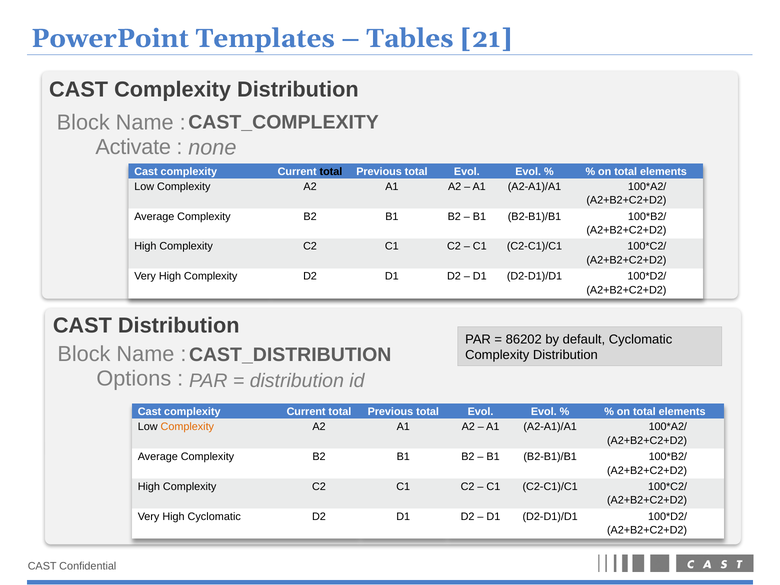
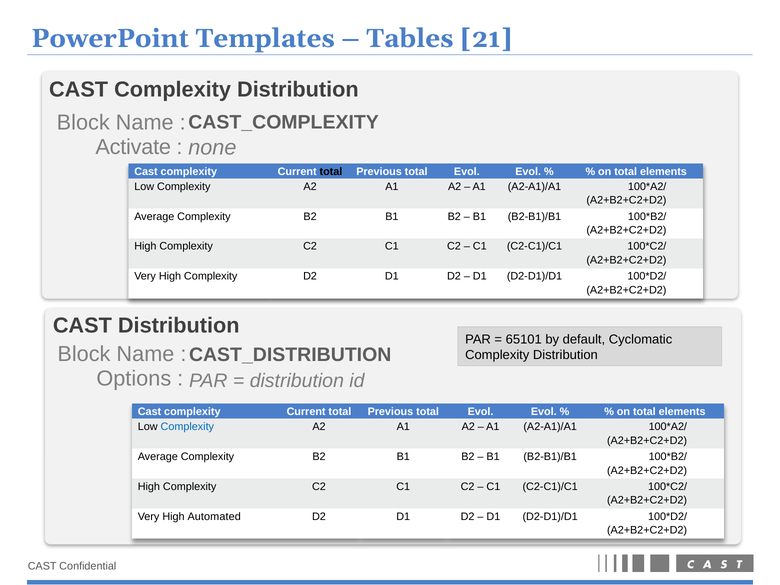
86202: 86202 -> 65101
Complexity at (187, 427) colour: orange -> blue
High Cyclomatic: Cyclomatic -> Automated
